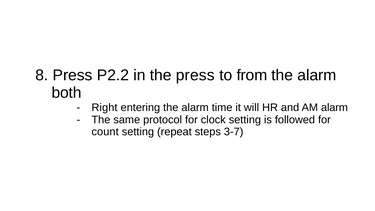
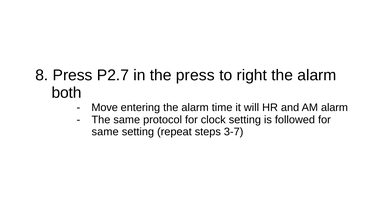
P2.2: P2.2 -> P2.7
from: from -> right
Right: Right -> Move
count at (105, 132): count -> same
